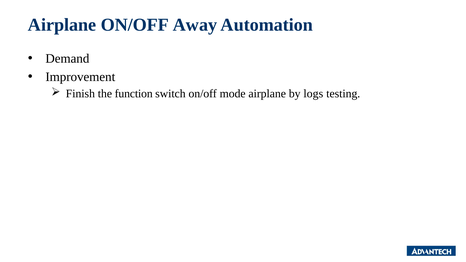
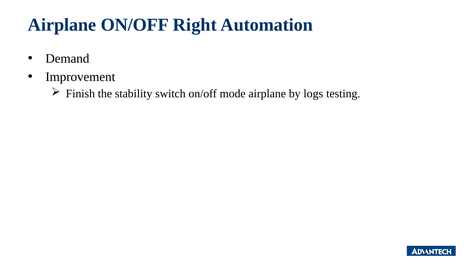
Away: Away -> Right
function: function -> stability
